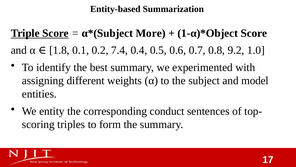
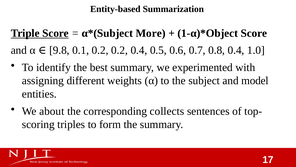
1.8: 1.8 -> 9.8
0.2 7.4: 7.4 -> 0.2
0.8 9.2: 9.2 -> 0.4
entity: entity -> about
conduct: conduct -> collects
